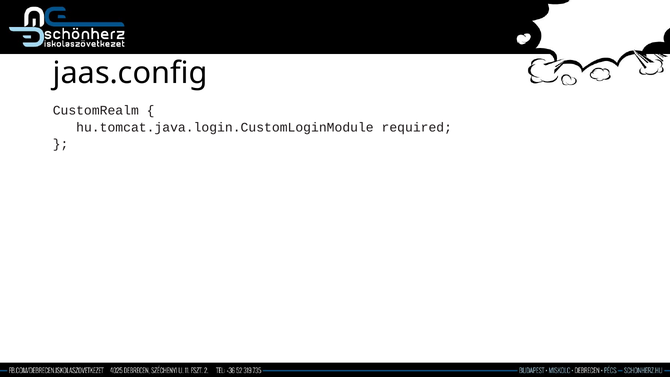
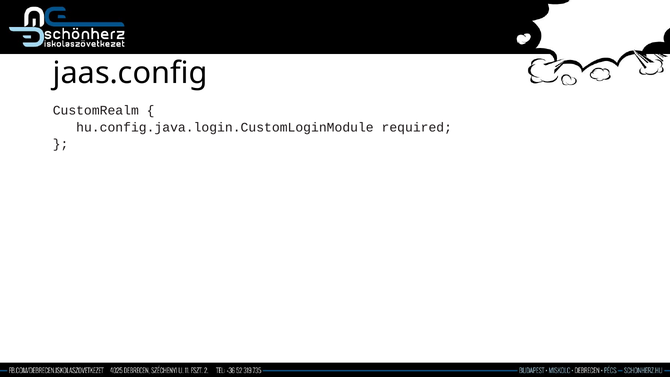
hu.tomcat.java.login.CustomLoginModule: hu.tomcat.java.login.CustomLoginModule -> hu.config.java.login.CustomLoginModule
